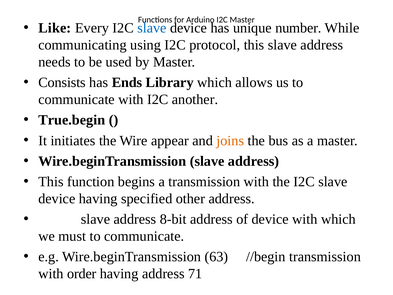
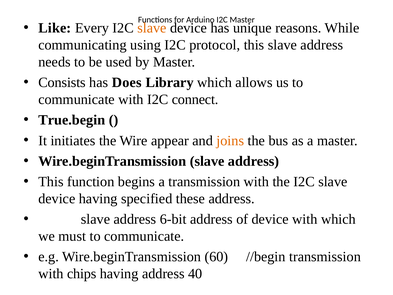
slave at (152, 28) colour: blue -> orange
number: number -> reasons
Ends: Ends -> Does
another: another -> connect
other: other -> these
8-bit: 8-bit -> 6-bit
63: 63 -> 60
order: order -> chips
71: 71 -> 40
